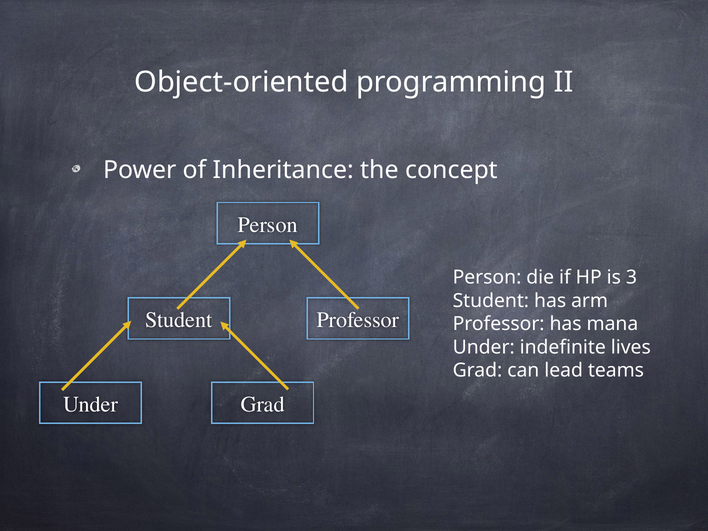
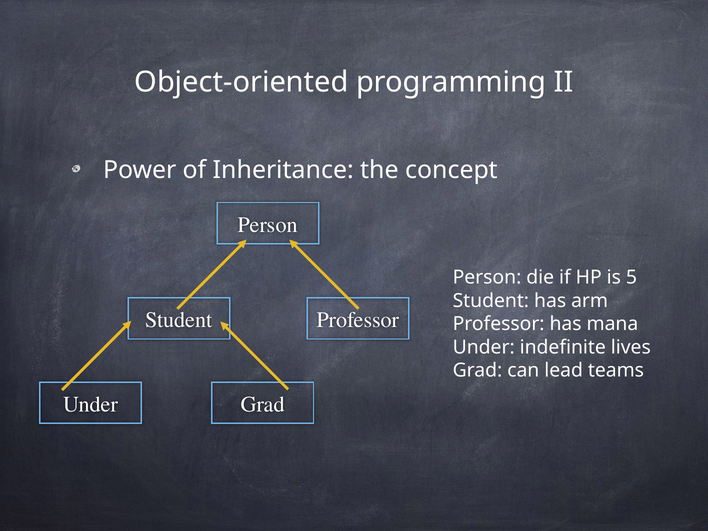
3: 3 -> 5
